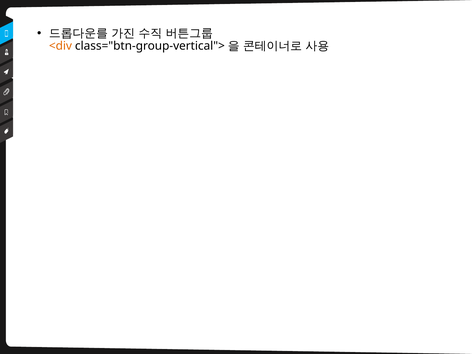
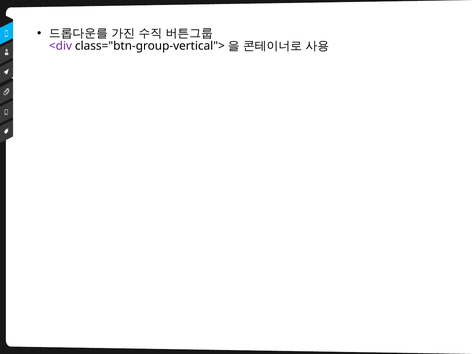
<div colour: orange -> purple
